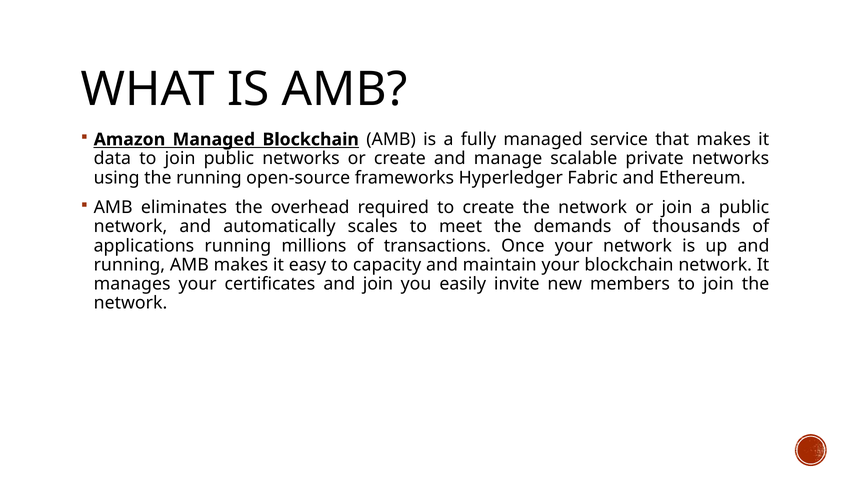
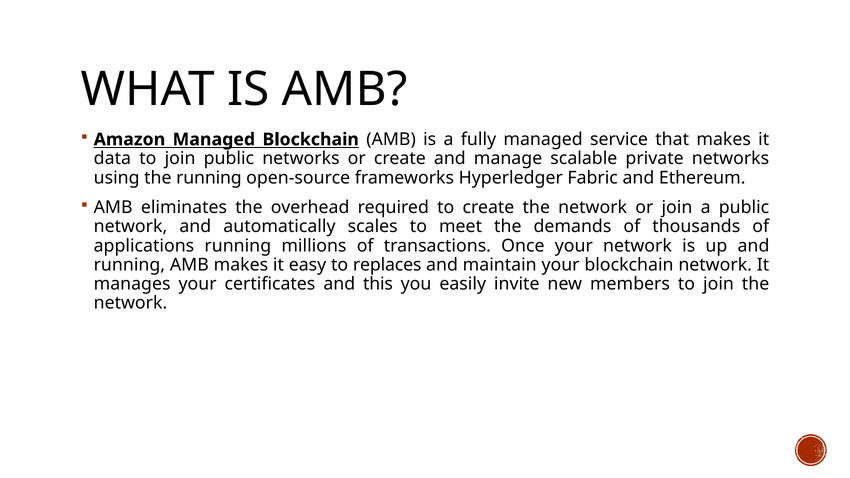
capacity: capacity -> replaces
and join: join -> this
